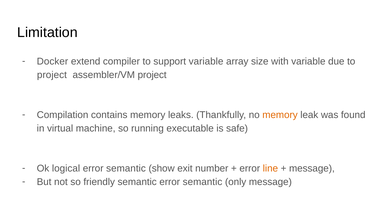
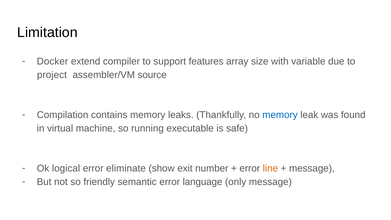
support variable: variable -> features
assembler/VM project: project -> source
memory at (280, 115) colour: orange -> blue
semantic at (126, 168): semantic -> eliminate
semantic error semantic: semantic -> language
